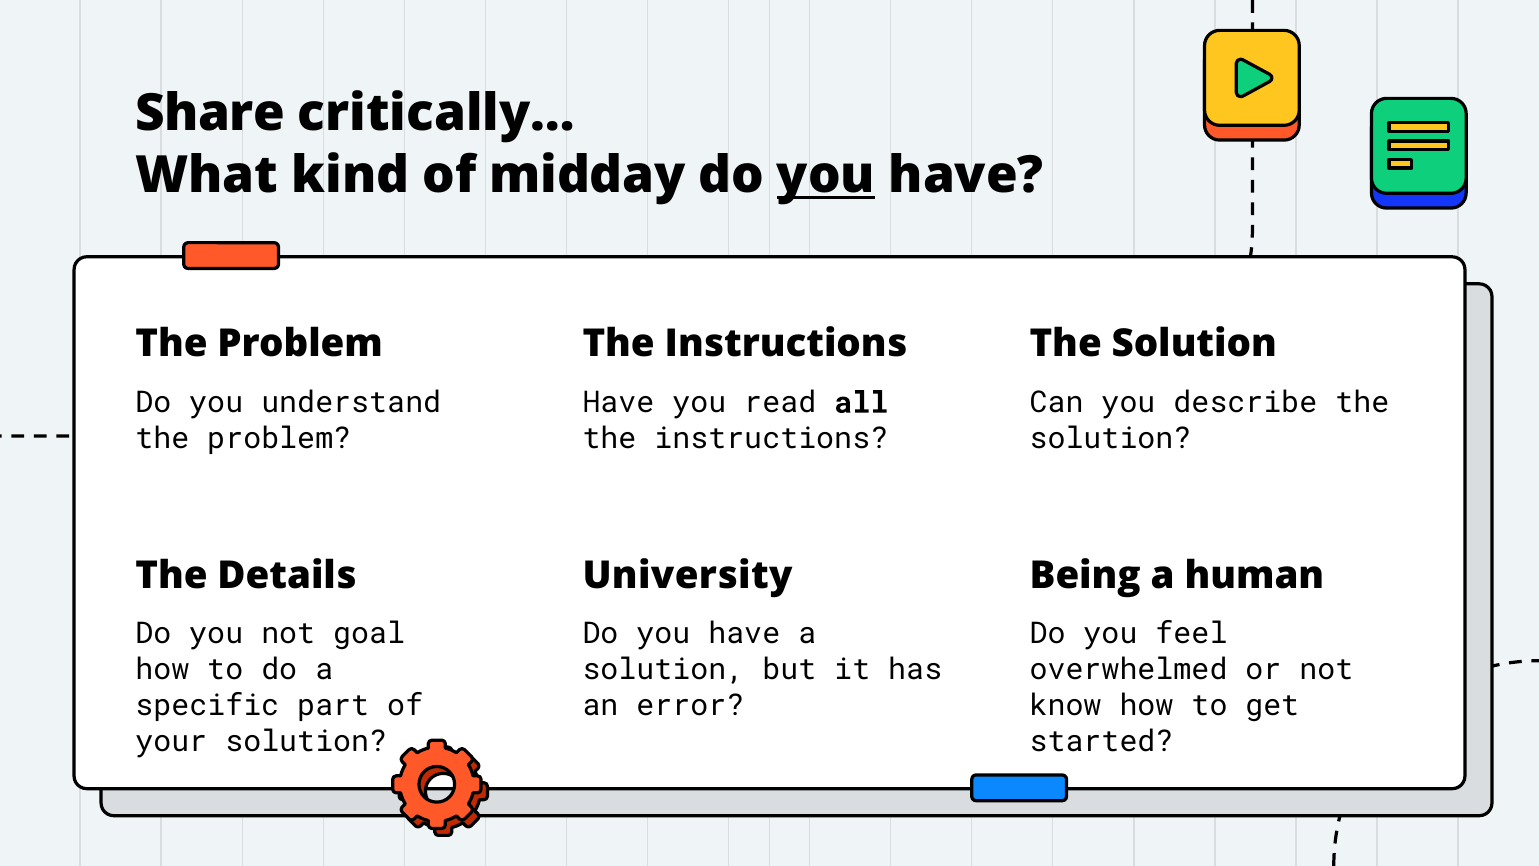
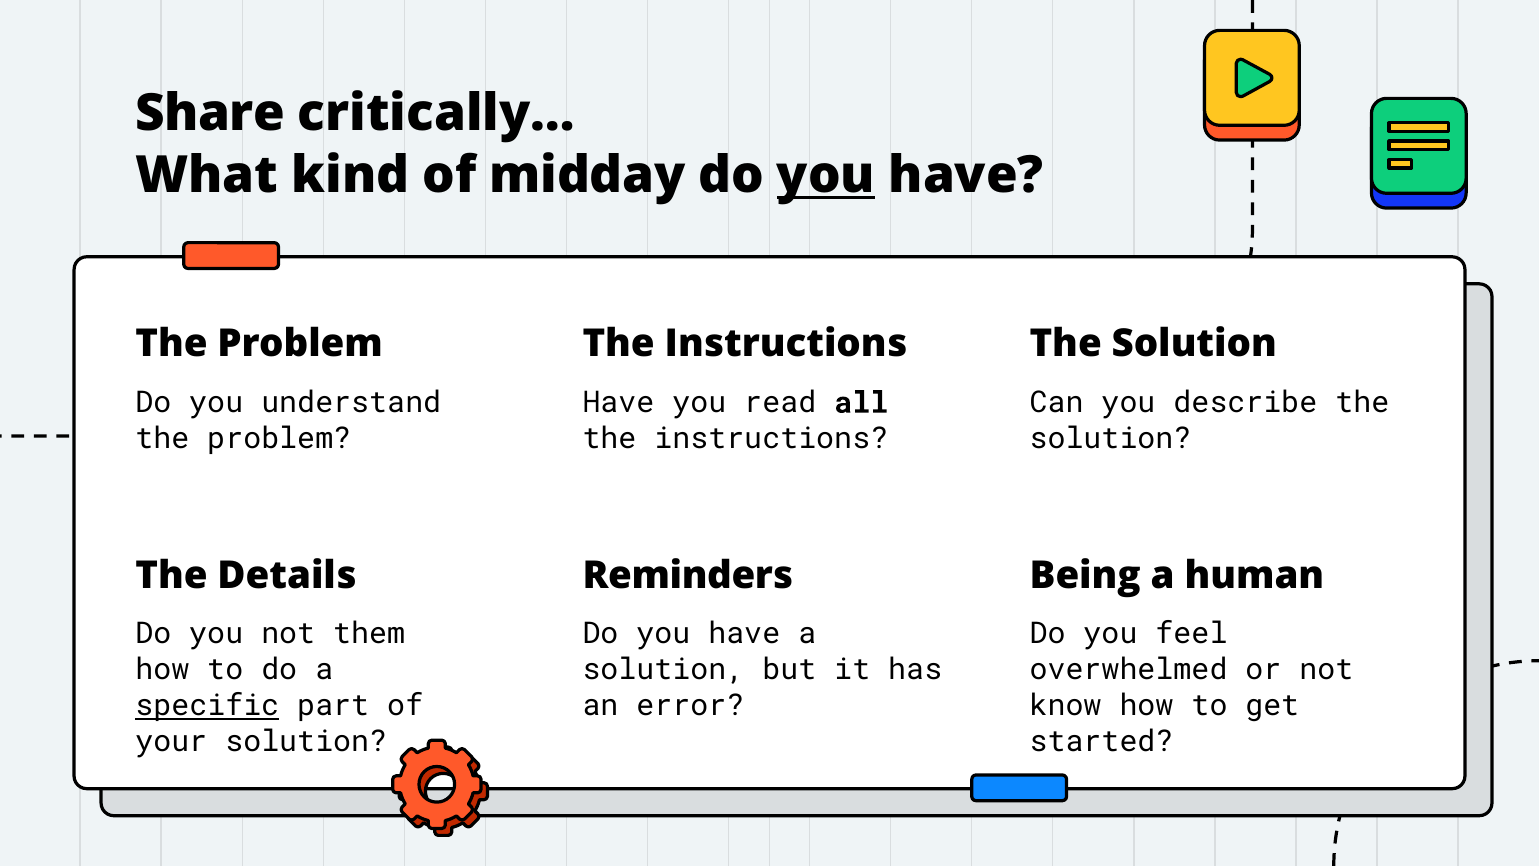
University: University -> Reminders
goal: goal -> them
specific underline: none -> present
